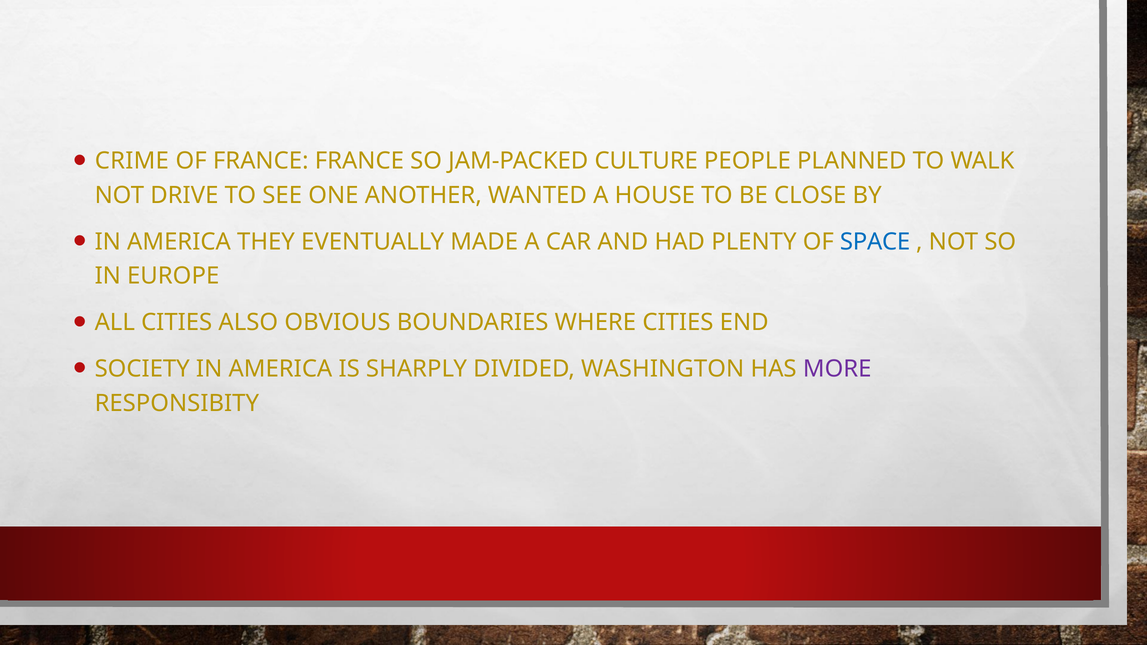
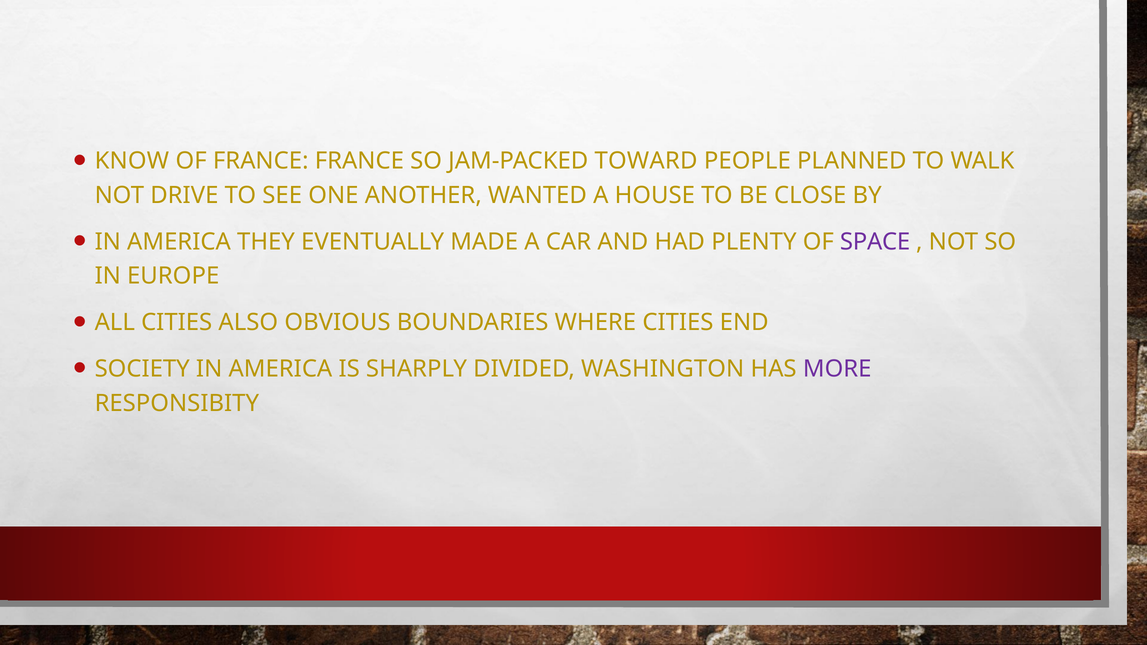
CRIME: CRIME -> KNOW
CULTURE: CULTURE -> TOWARD
SPACE colour: blue -> purple
